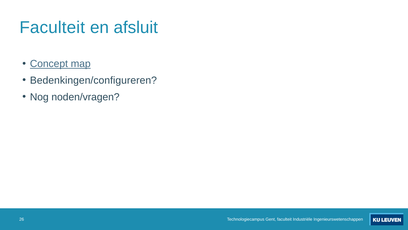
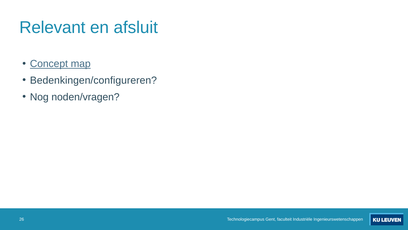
Faculteit at (52, 27): Faculteit -> Relevant
